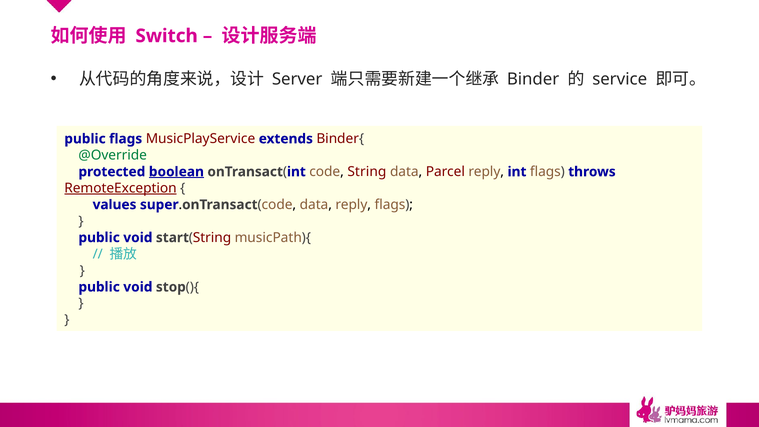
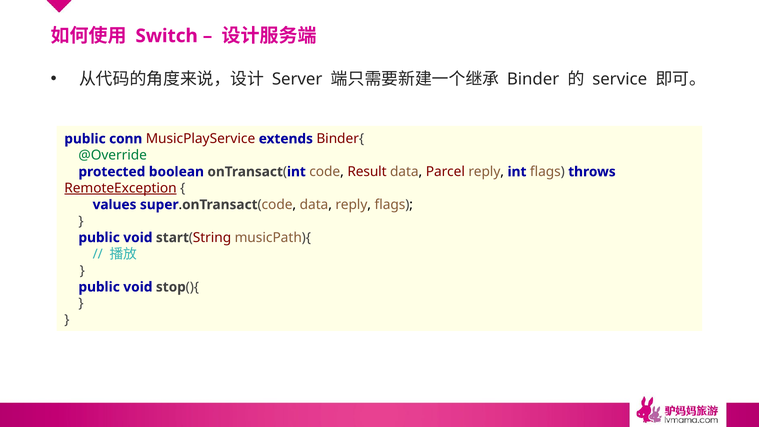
public flags: flags -> conn
boolean underline: present -> none
String: String -> Result
